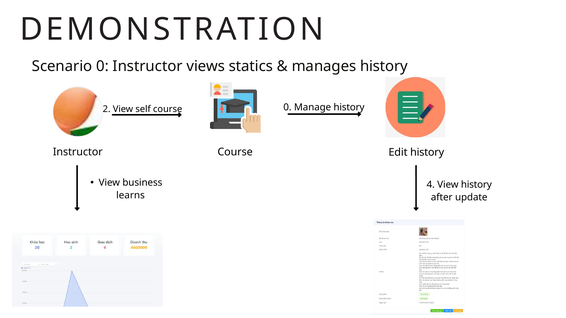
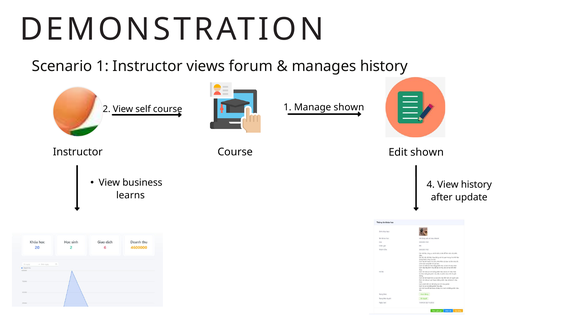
Scenario 0: 0 -> 1
statics: statics -> forum
course 0: 0 -> 1
Manage history: history -> shown
Edit history: history -> shown
